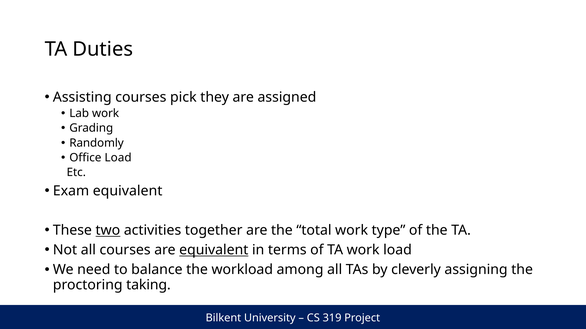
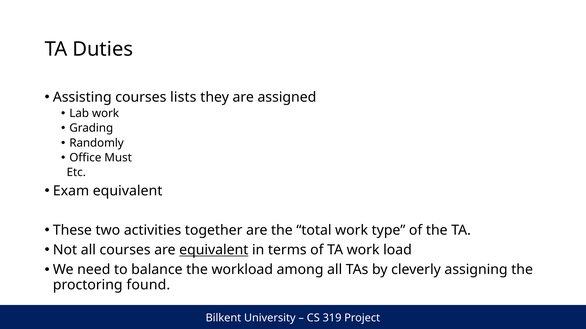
pick: pick -> lists
Office Load: Load -> Must
two underline: present -> none
taking: taking -> found
